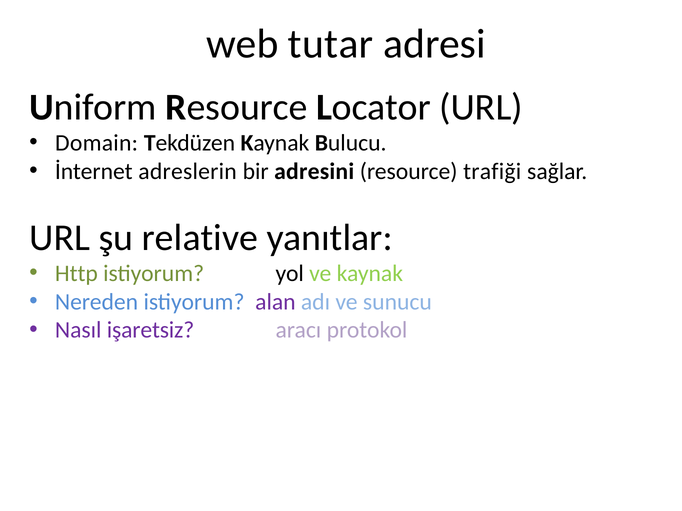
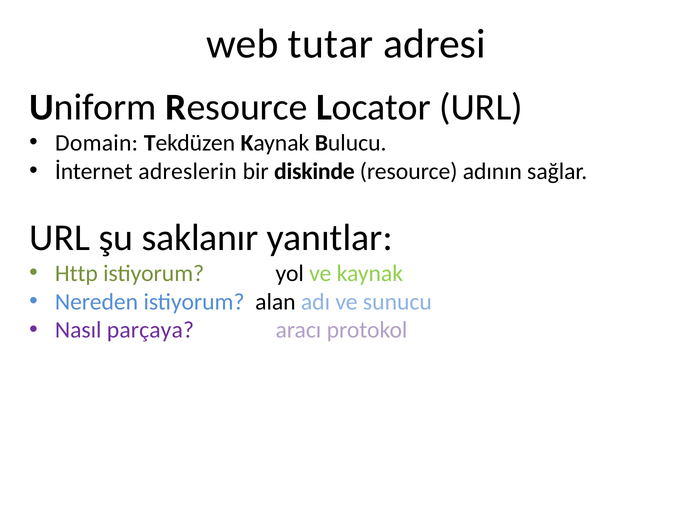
adresini: adresini -> diskinde
trafiği: trafiği -> adının
relative: relative -> saklanır
alan colour: purple -> black
işaretsiz: işaretsiz -> parçaya
